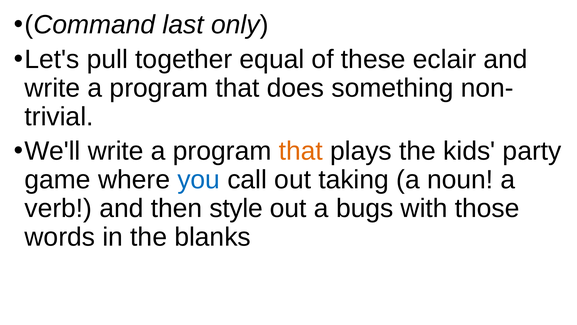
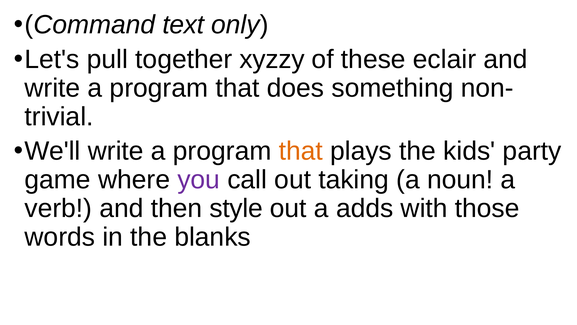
last: last -> text
equal: equal -> xyzzy
you colour: blue -> purple
bugs: bugs -> adds
